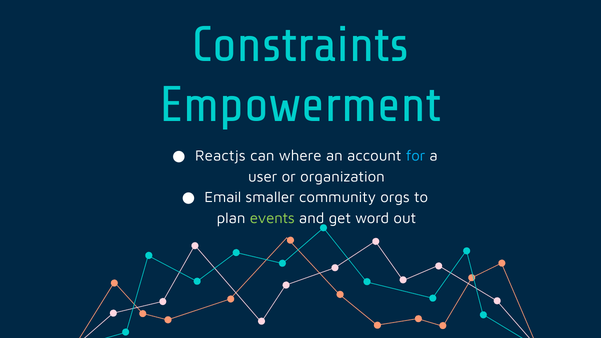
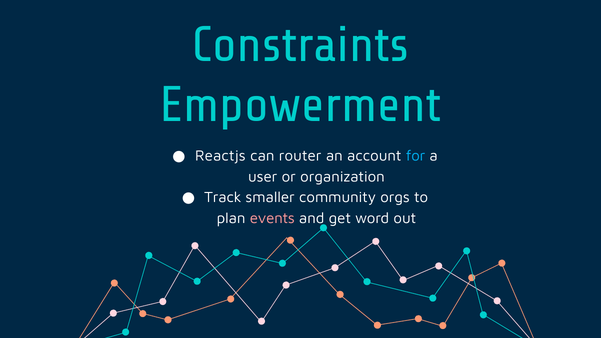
where: where -> router
Email: Email -> Track
events colour: light green -> pink
